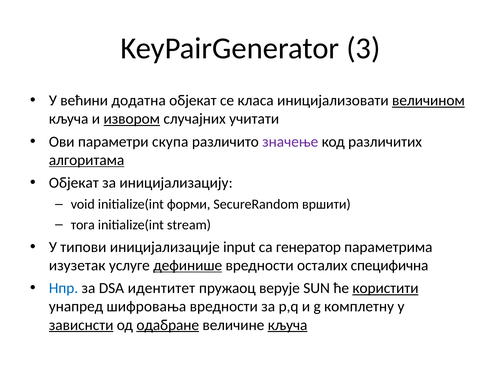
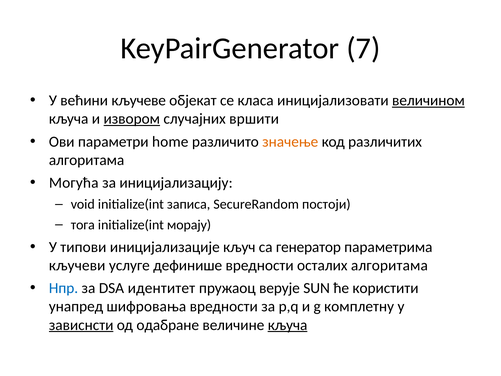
3: 3 -> 7
додатна: додатна -> кључеве
учитати: учитати -> вршити
скупа: скупа -> home
значење colour: purple -> orange
алгоритама at (87, 160) underline: present -> none
Објекат at (74, 183): Објекат -> Могућа
форми: форми -> записа
вршити: вршити -> постоји
stream: stream -> морају
input: input -> кључ
изузетак: изузетак -> кључеви
дефинише underline: present -> none
осталих специфична: специфична -> алгоритама
користити underline: present -> none
одабране underline: present -> none
